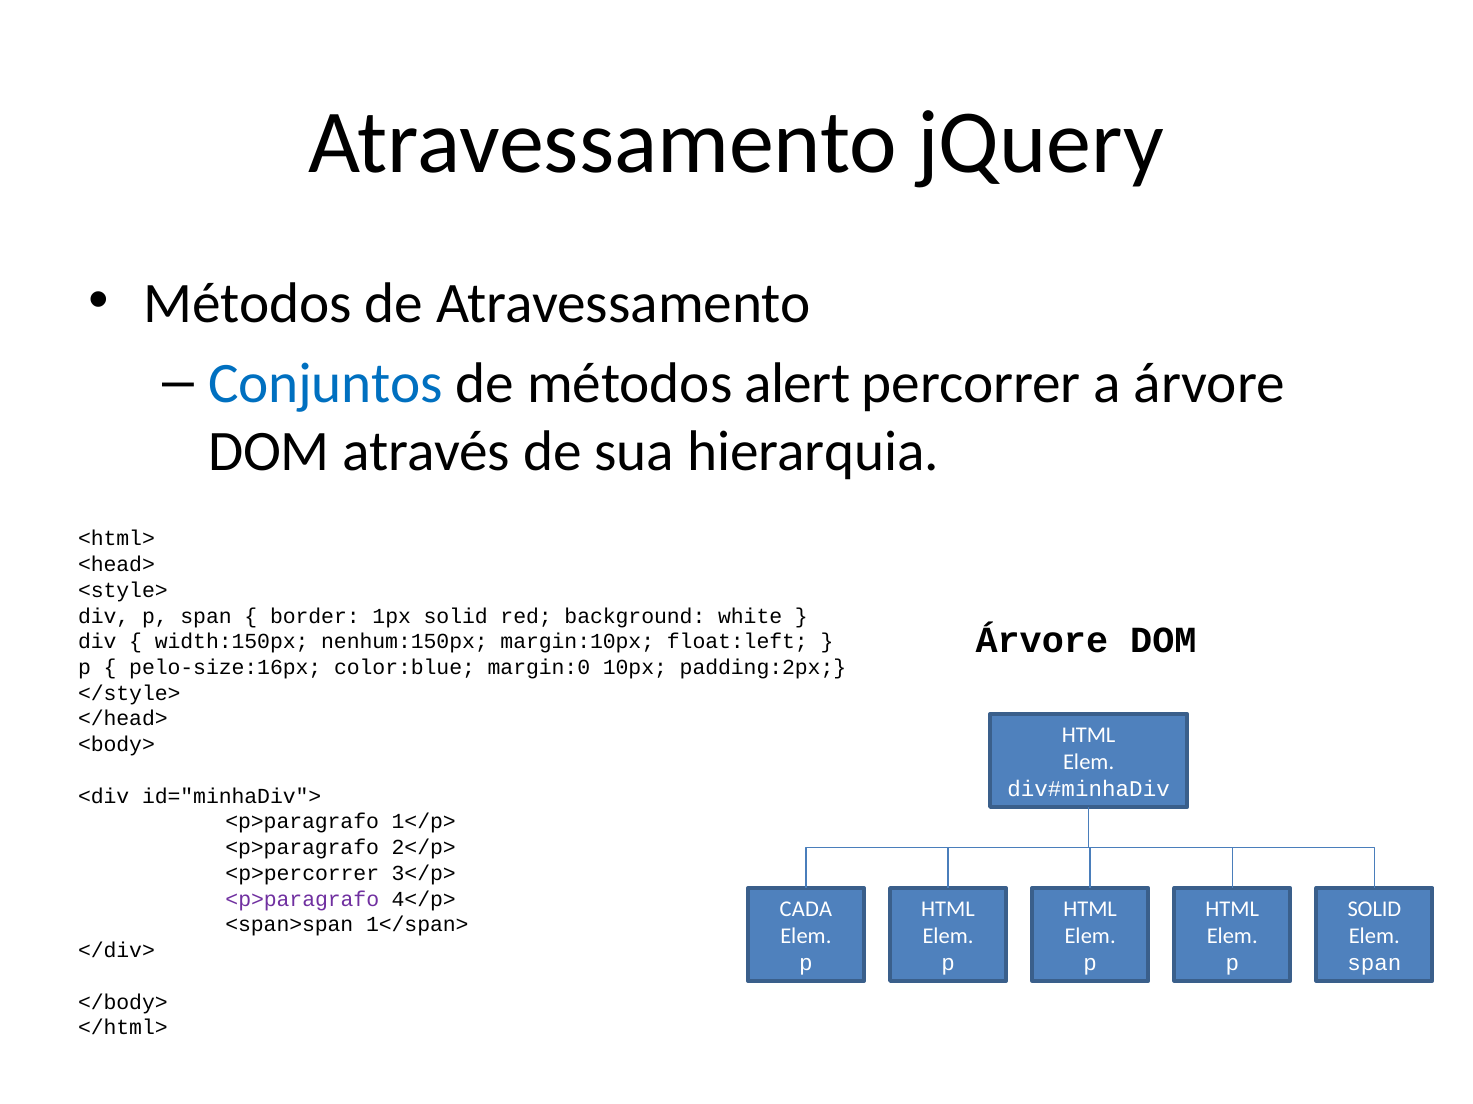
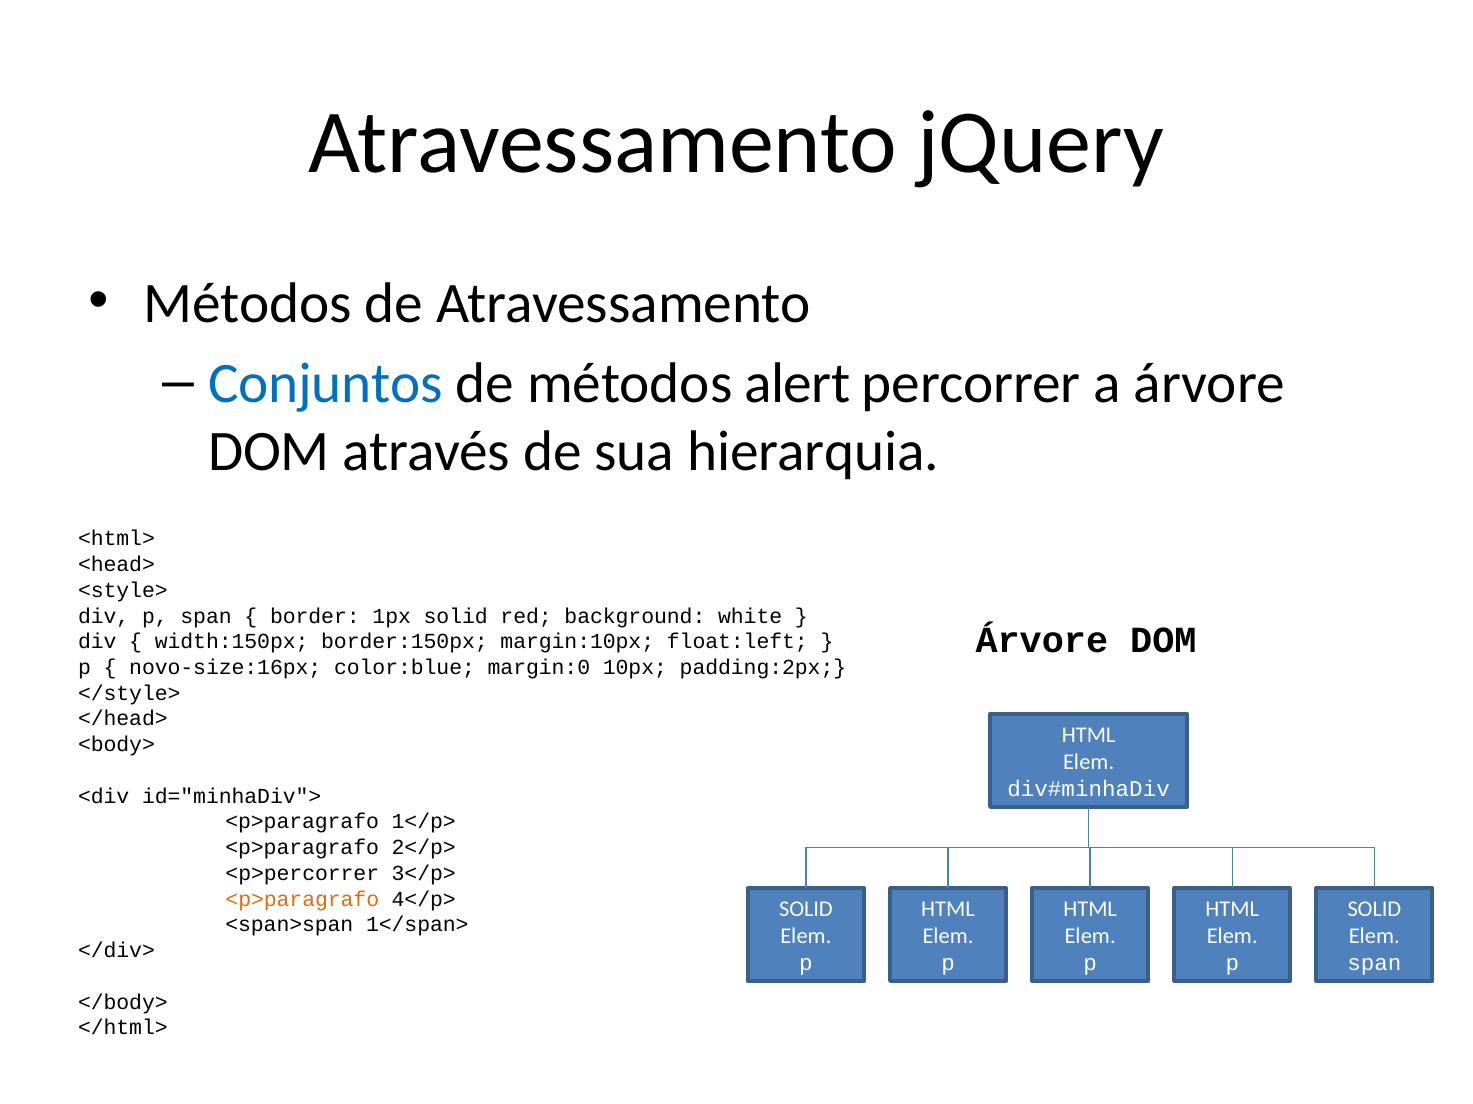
nenhum:150px: nenhum:150px -> border:150px
pelo-size:16px: pelo-size:16px -> novo-size:16px
<p>paragrafo at (302, 900) colour: purple -> orange
CADA at (806, 910): CADA -> SOLID
